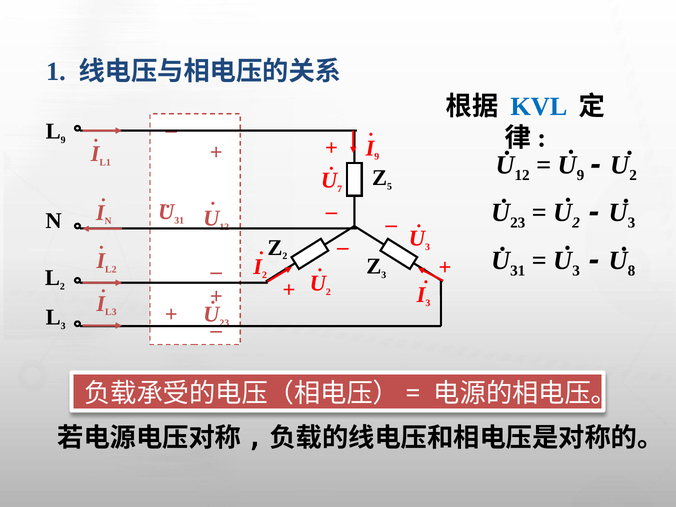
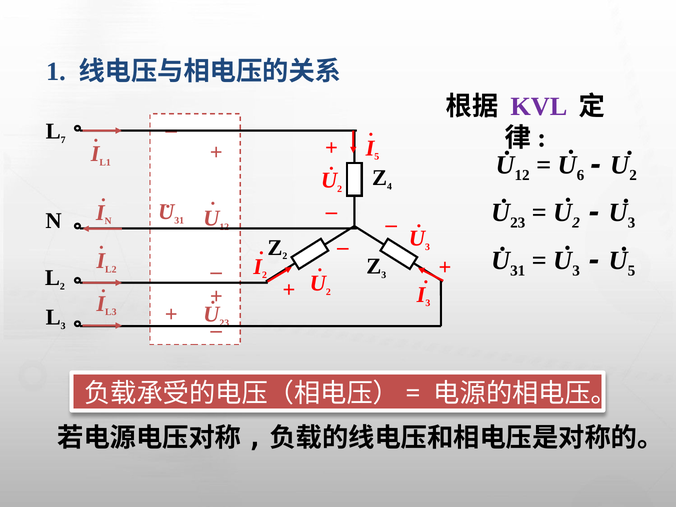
KVL colour: blue -> purple
9 at (63, 140): 9 -> 7
9 at (377, 157): 9 -> 5
9 at (581, 175): 9 -> 6
5: 5 -> 4
7 at (340, 189): 7 -> 2
8 at (631, 271): 8 -> 5
